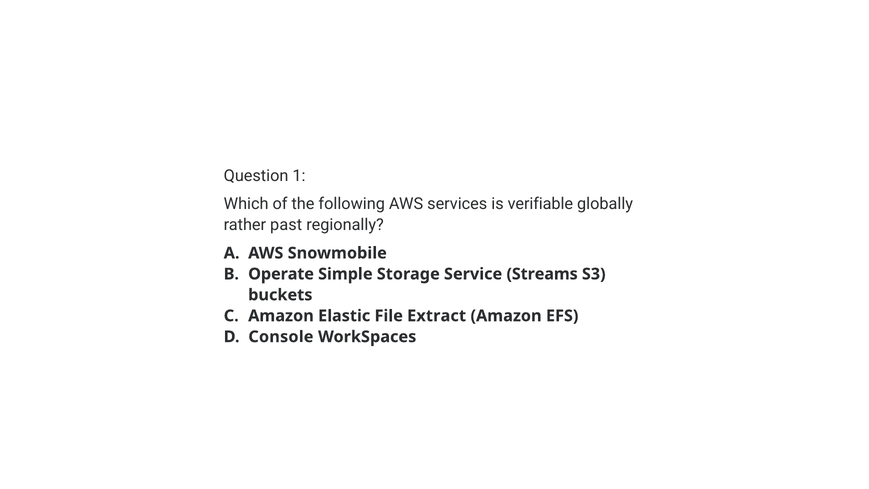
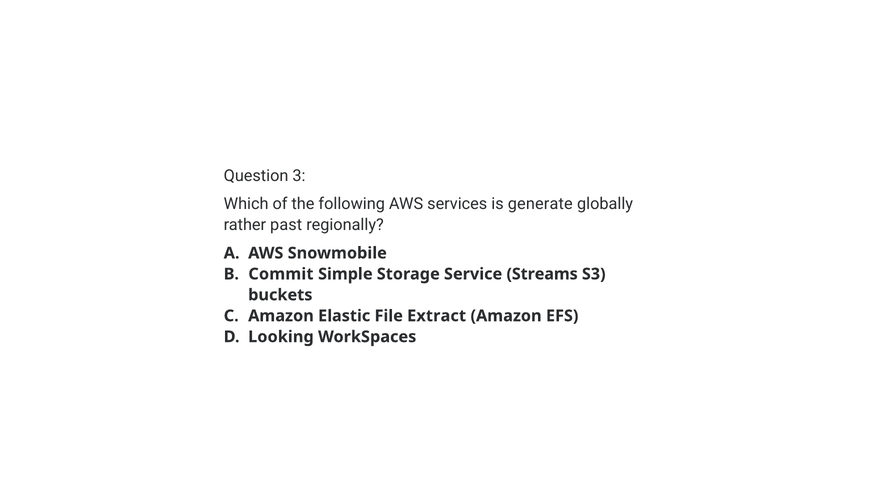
1: 1 -> 3
verifiable: verifiable -> generate
Operate: Operate -> Commit
Console: Console -> Looking
